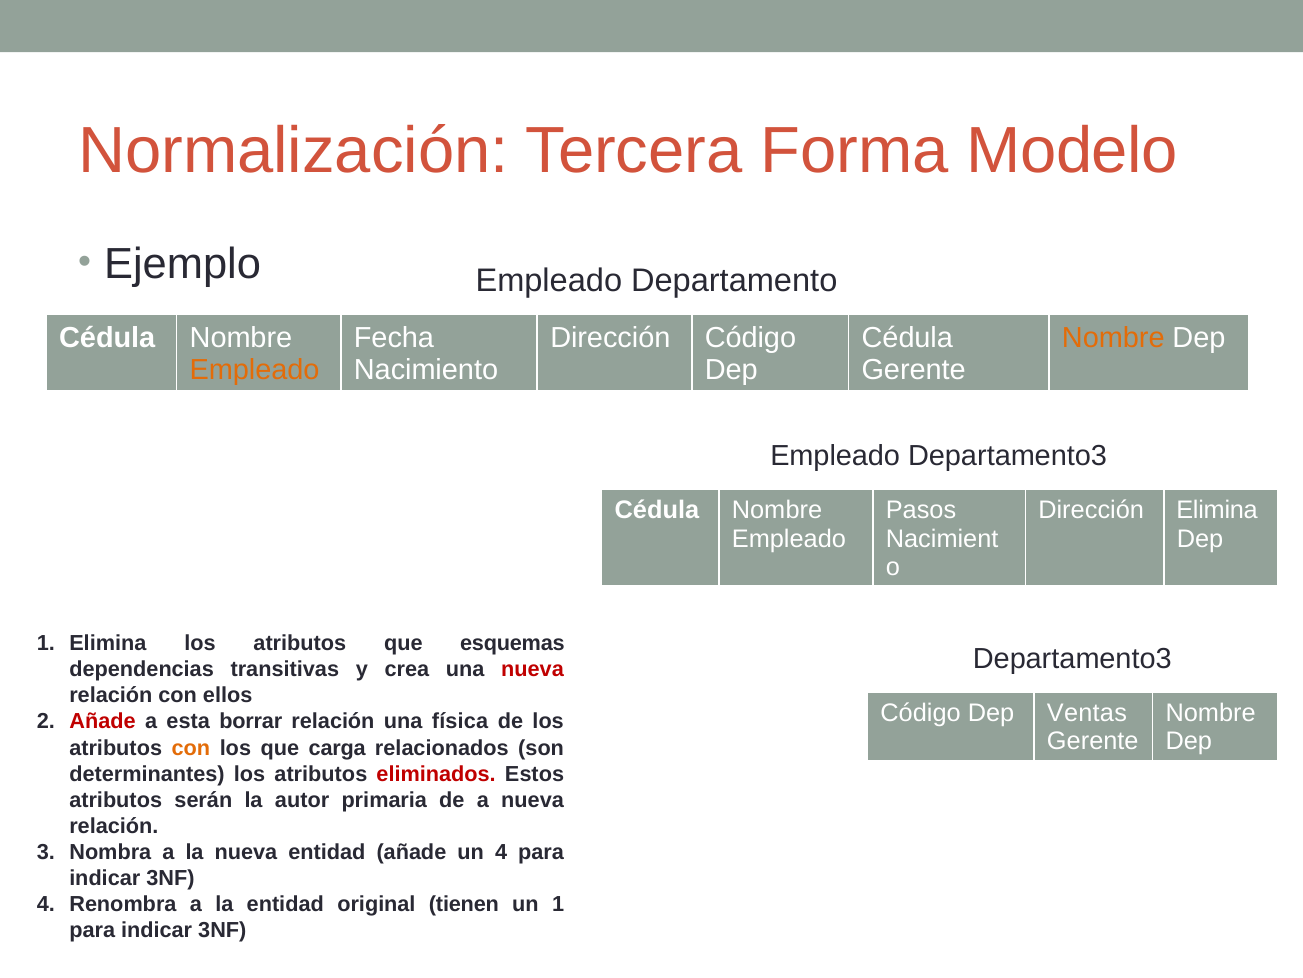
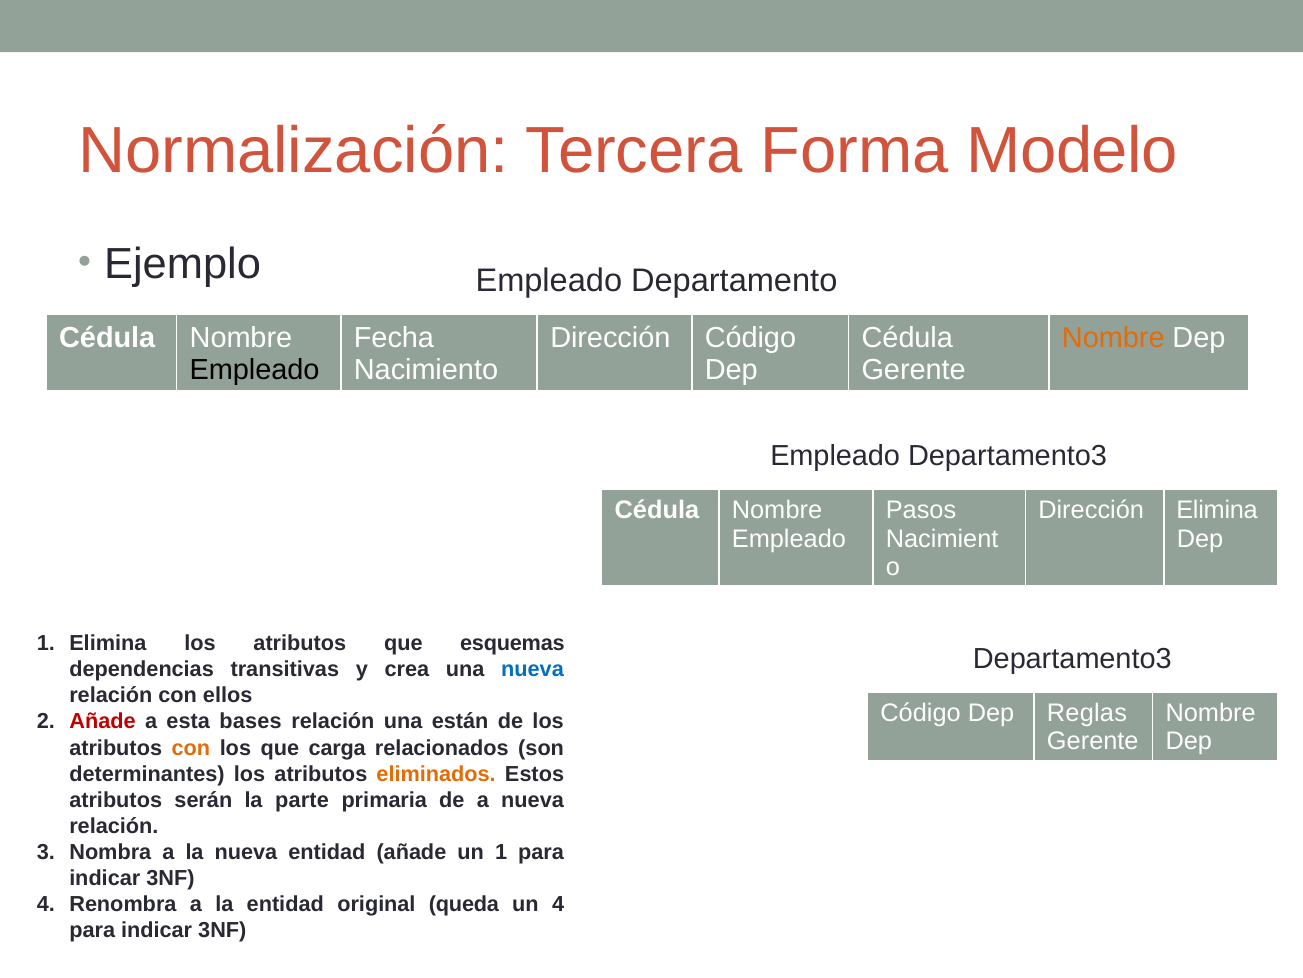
Empleado at (255, 369) colour: orange -> black
nueva at (533, 669) colour: red -> blue
Ventas: Ventas -> Reglas
borrar: borrar -> bases
física: física -> están
eliminados colour: red -> orange
autor: autor -> parte
un 4: 4 -> 1
tienen: tienen -> queda
un 1: 1 -> 4
